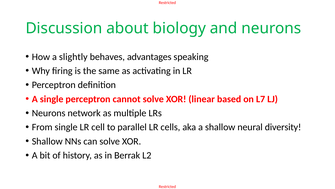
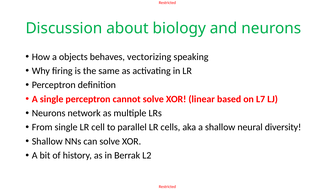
slightly: slightly -> objects
advantages: advantages -> vectorizing
